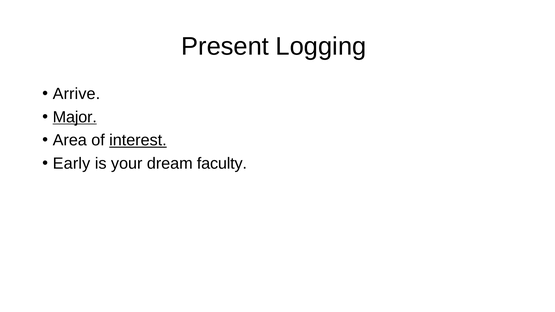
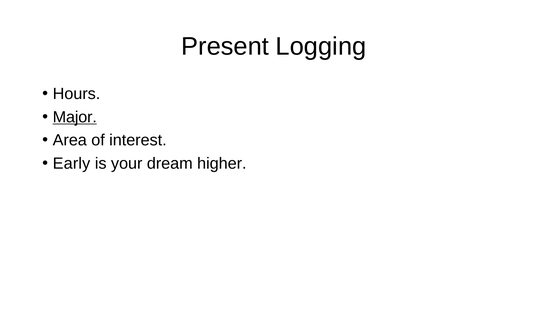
Arrive: Arrive -> Hours
interest underline: present -> none
faculty: faculty -> higher
